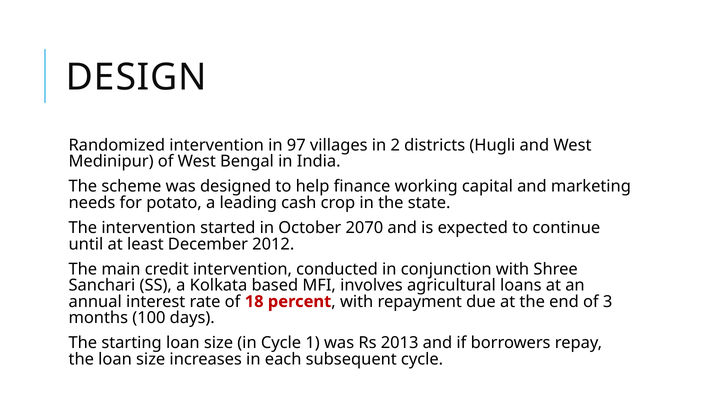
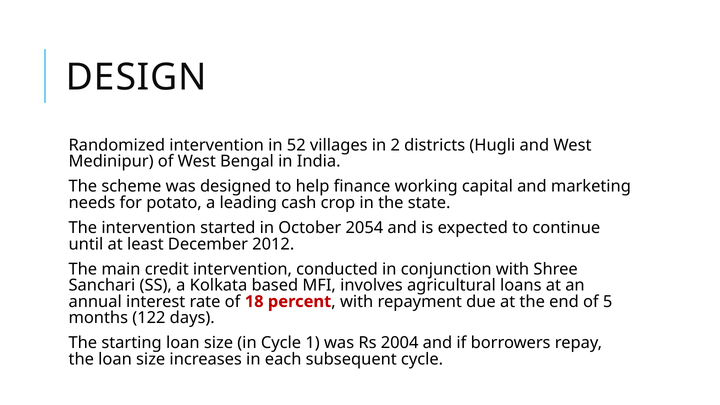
97: 97 -> 52
2070: 2070 -> 2054
3: 3 -> 5
100: 100 -> 122
2013: 2013 -> 2004
